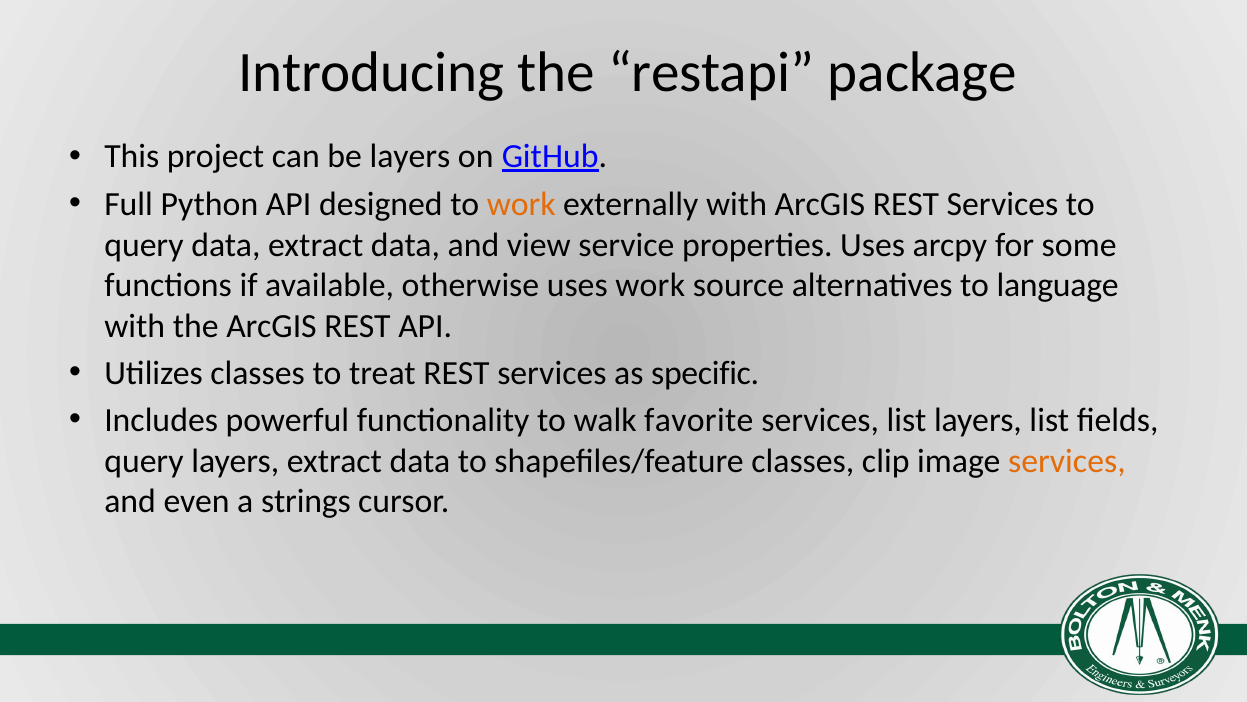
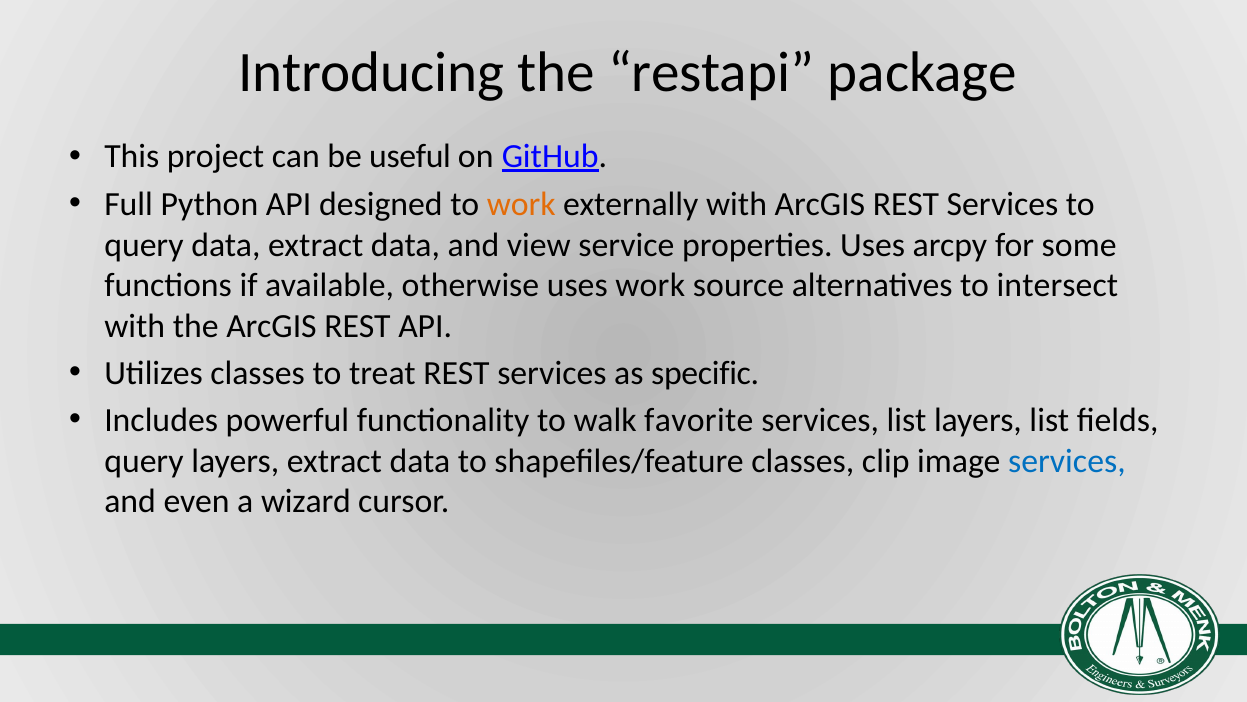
be layers: layers -> useful
language: language -> intersect
services at (1067, 461) colour: orange -> blue
strings: strings -> wizard
